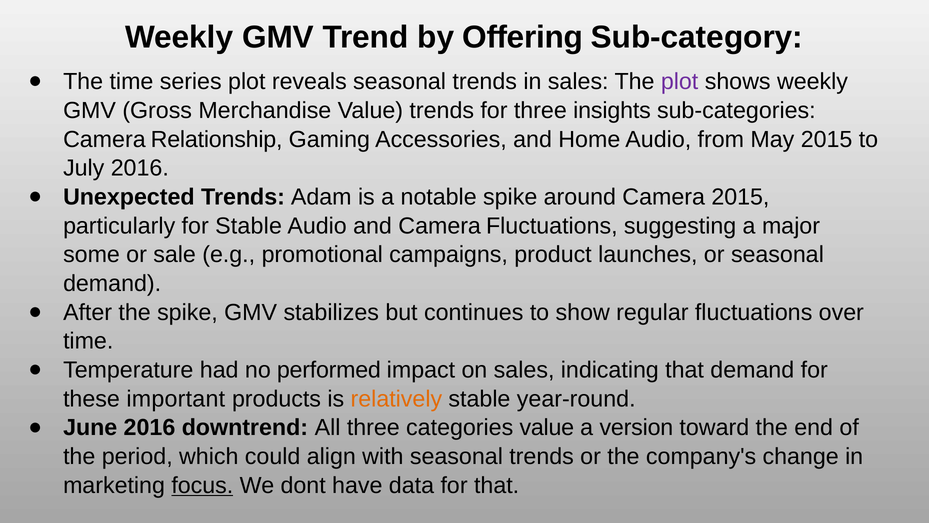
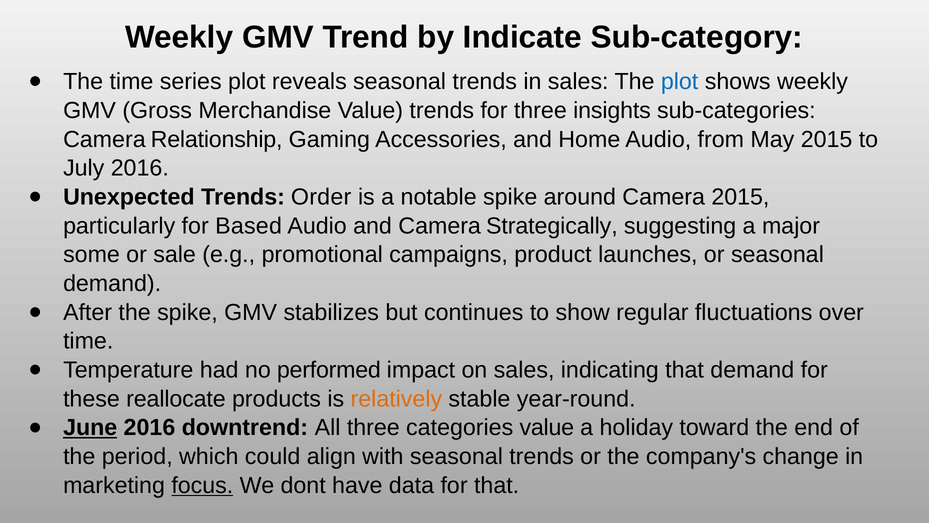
Offering: Offering -> Indicate
plot at (680, 82) colour: purple -> blue
Adam: Adam -> Order
for Stable: Stable -> Based
Camera Fluctuations: Fluctuations -> Strategically
important: important -> reallocate
June underline: none -> present
version: version -> holiday
